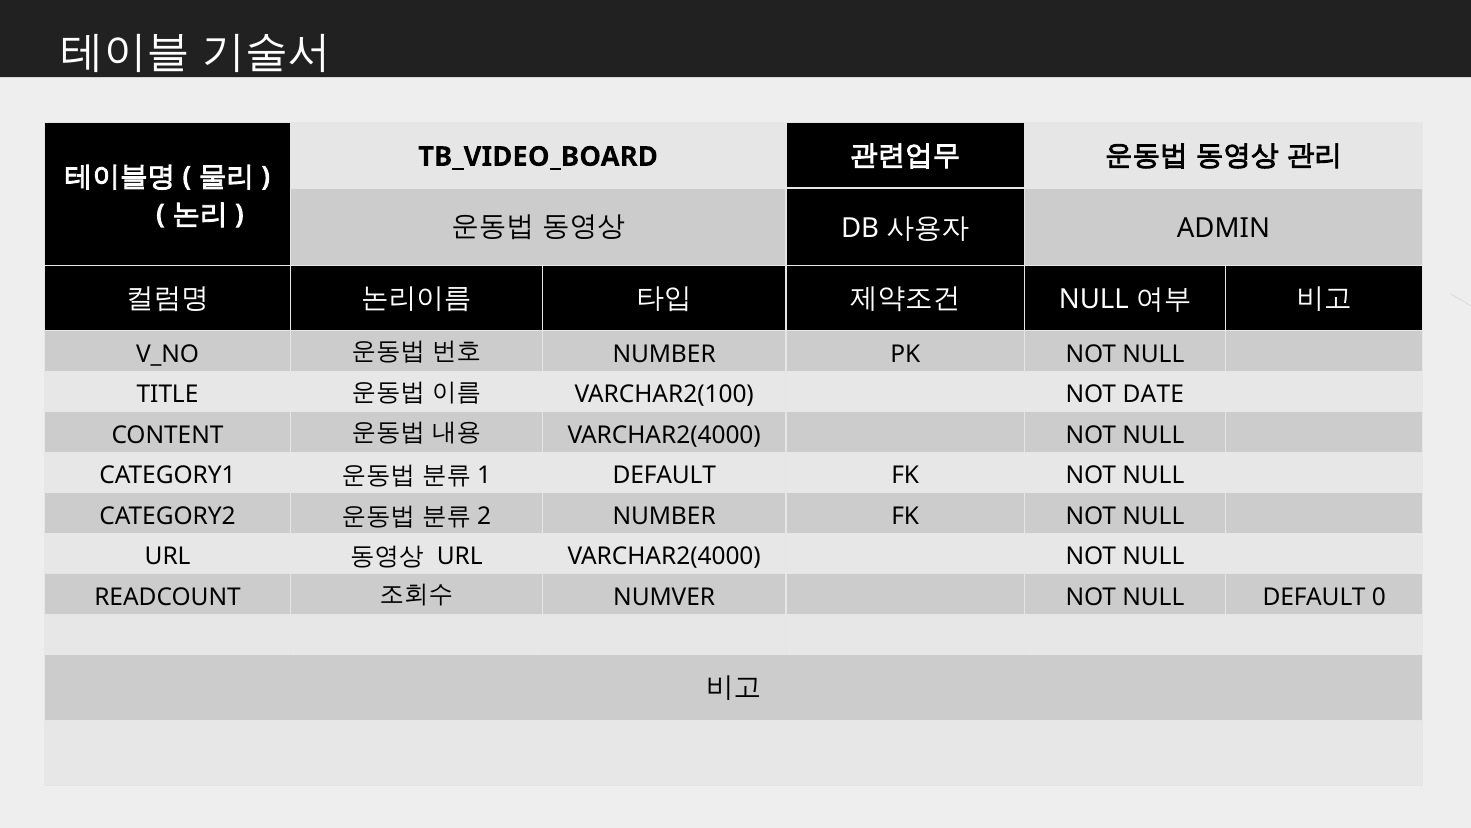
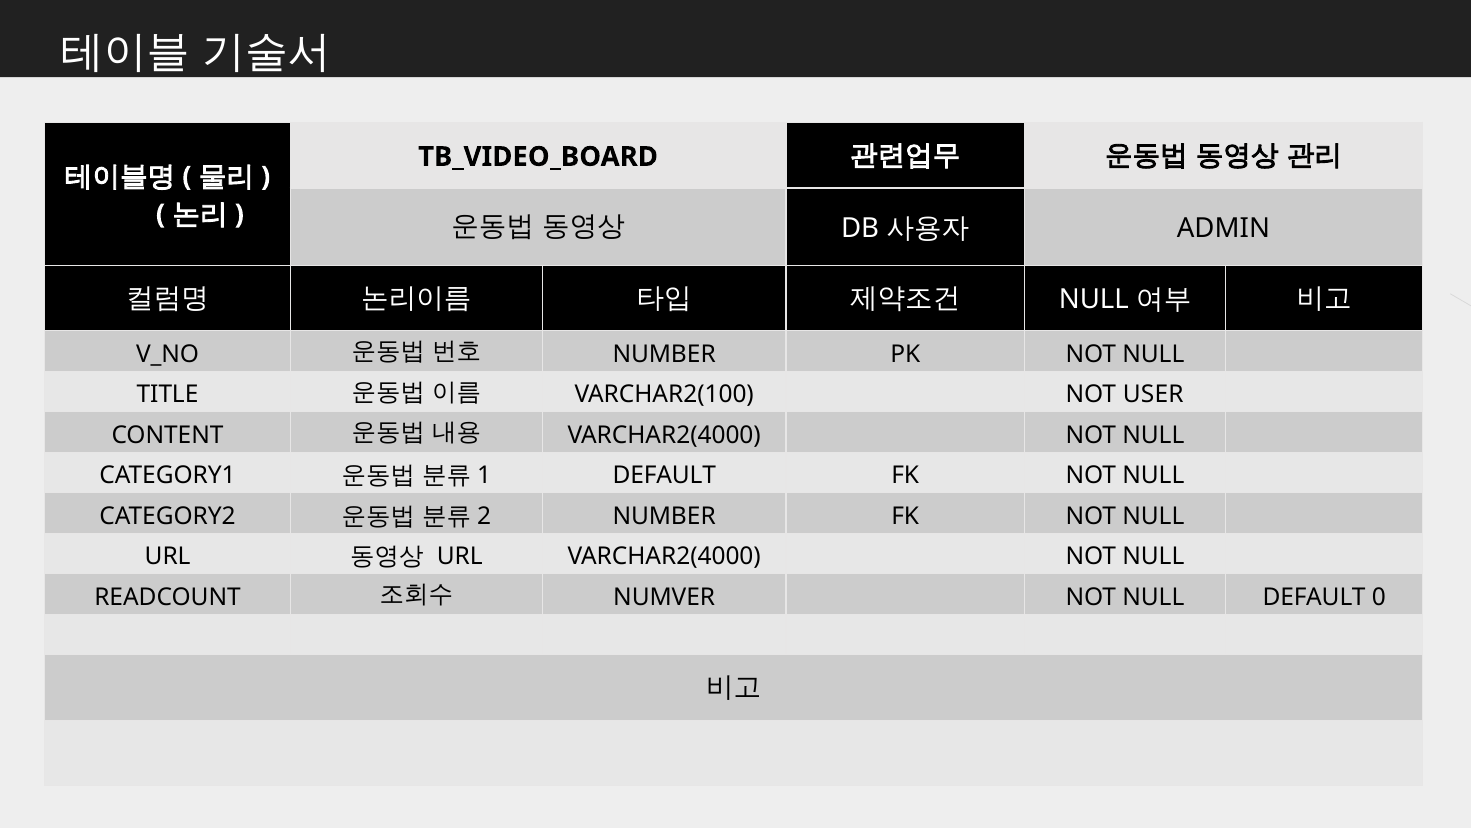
DATE: DATE -> USER
